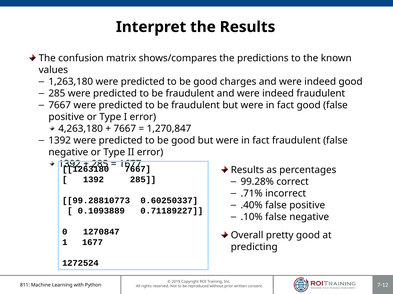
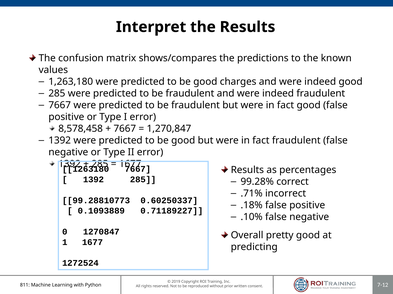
4,263,180: 4,263,180 -> 8,578,458
.40%: .40% -> .18%
